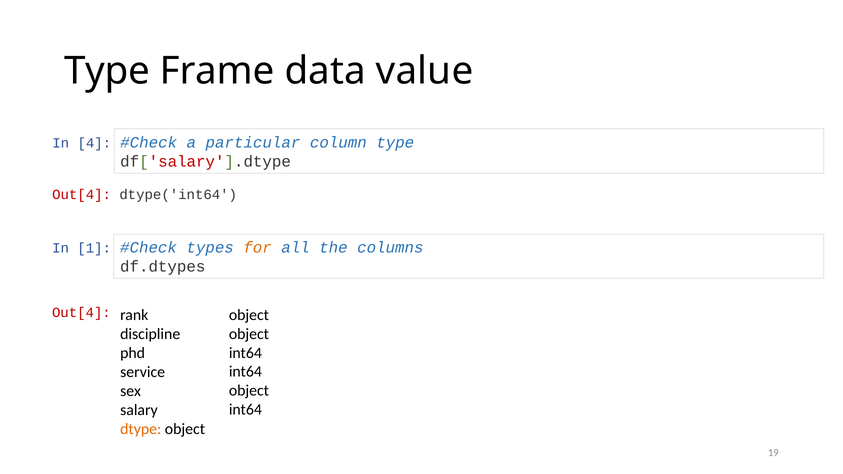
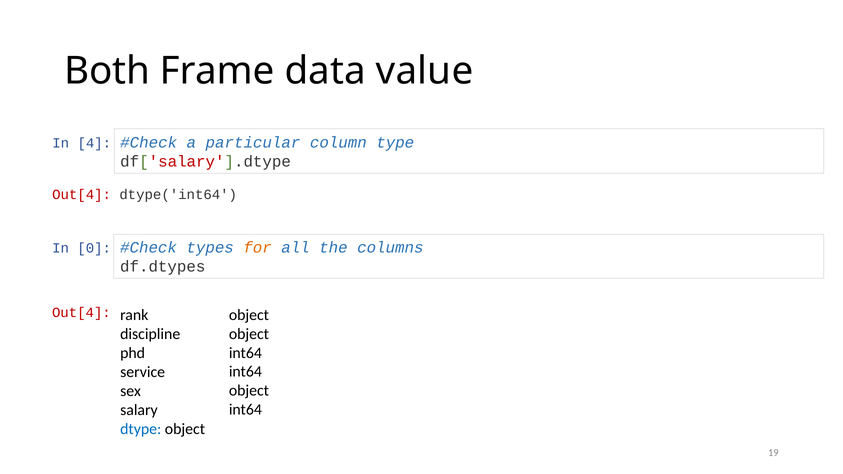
Type at (107, 71): Type -> Both
1: 1 -> 0
dtype colour: orange -> blue
